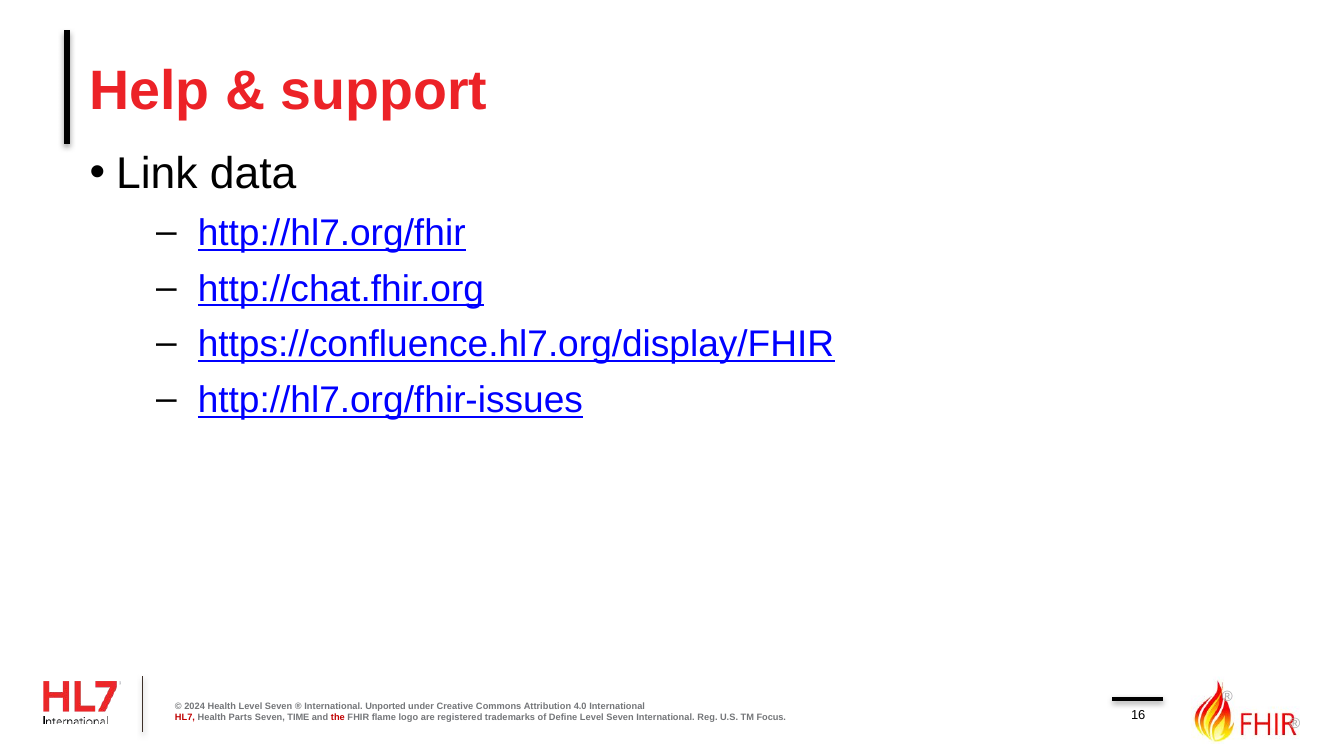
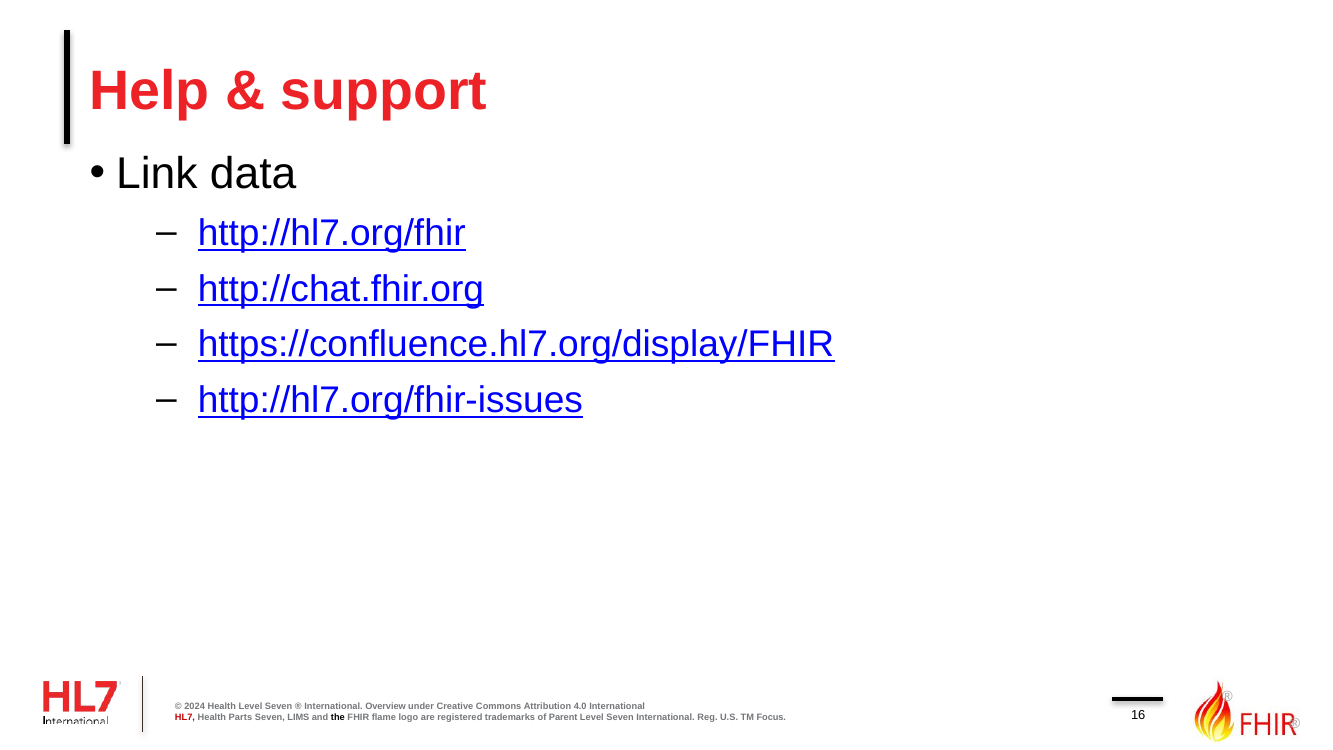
Unported: Unported -> Overview
TIME: TIME -> LIMS
the colour: red -> black
Define: Define -> Parent
